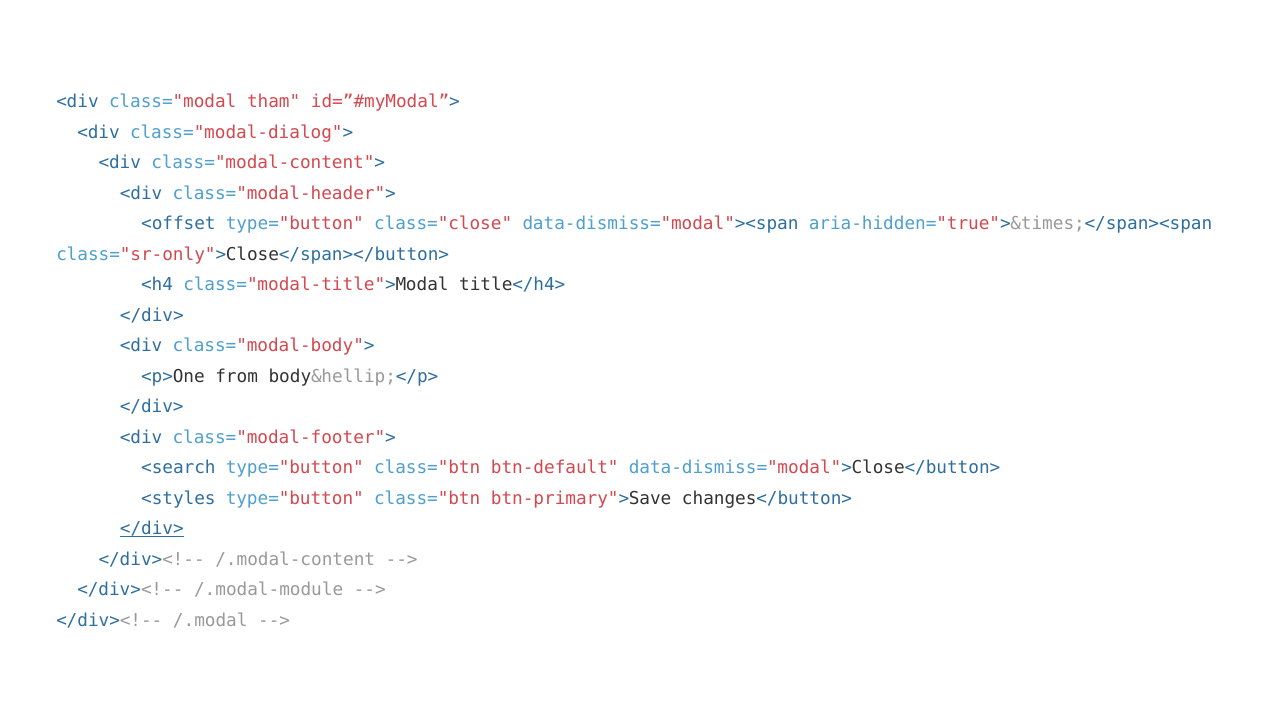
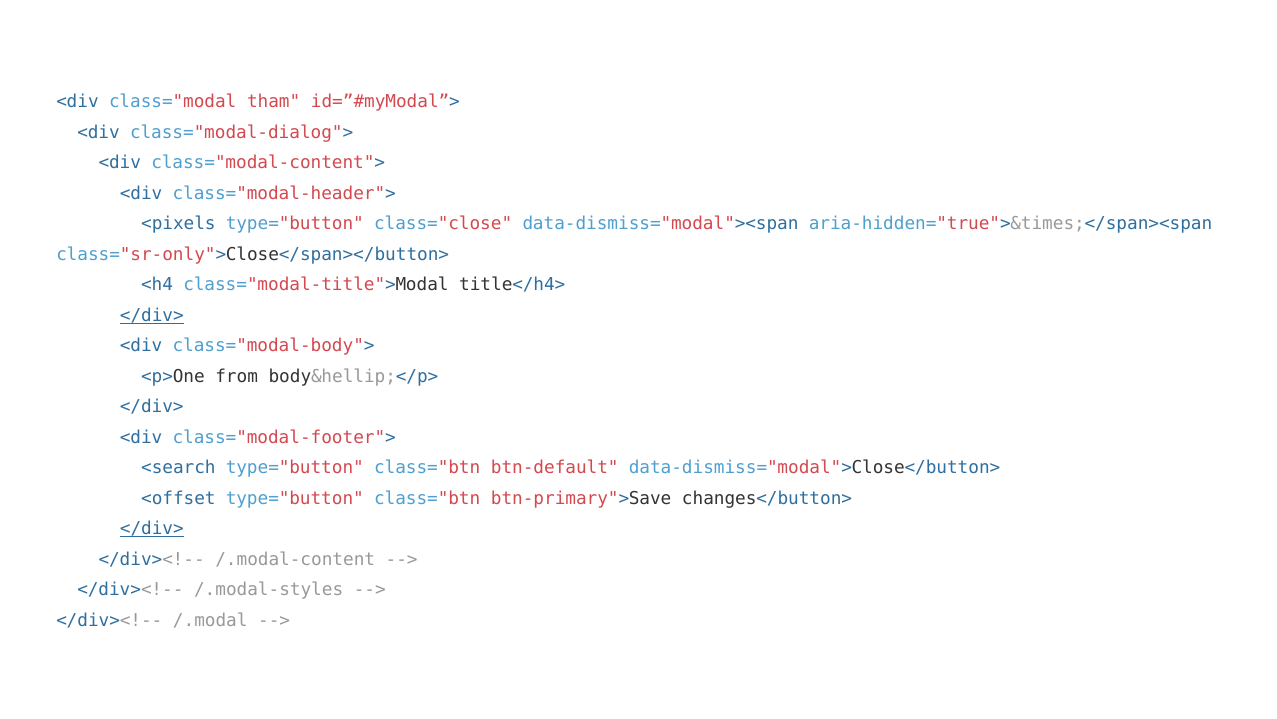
<offset: <offset -> <pixels
</div> at (152, 315) underline: none -> present
<styles: <styles -> <offset
/.modal-module: /.modal-module -> /.modal-styles
